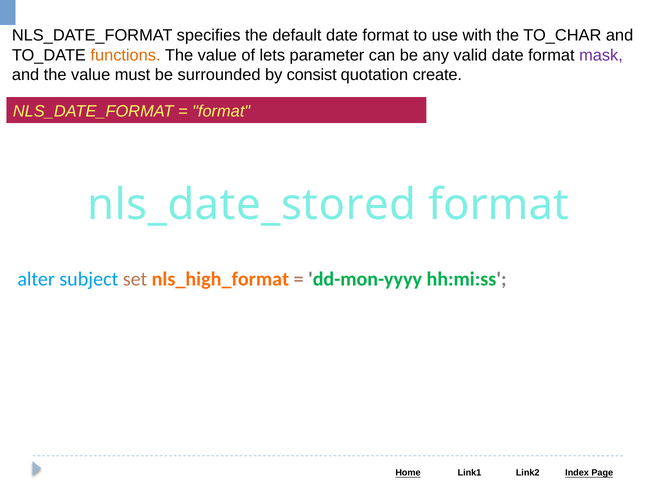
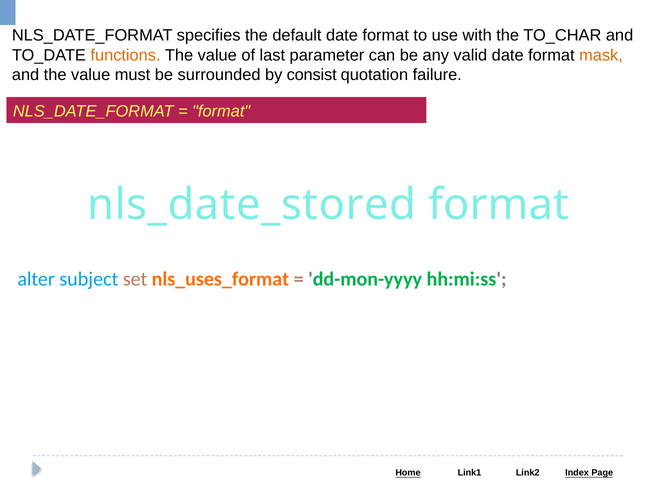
lets: lets -> last
mask colour: purple -> orange
create: create -> failure
nls_high_format: nls_high_format -> nls_uses_format
